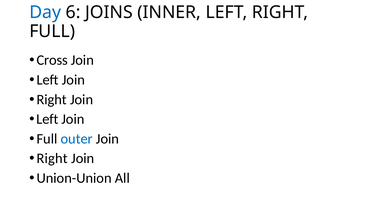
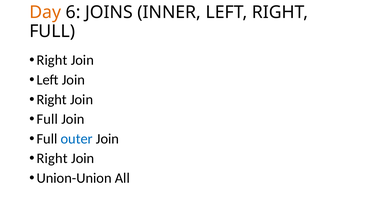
Day colour: blue -> orange
Cross at (52, 60): Cross -> Right
Left at (47, 119): Left -> Full
